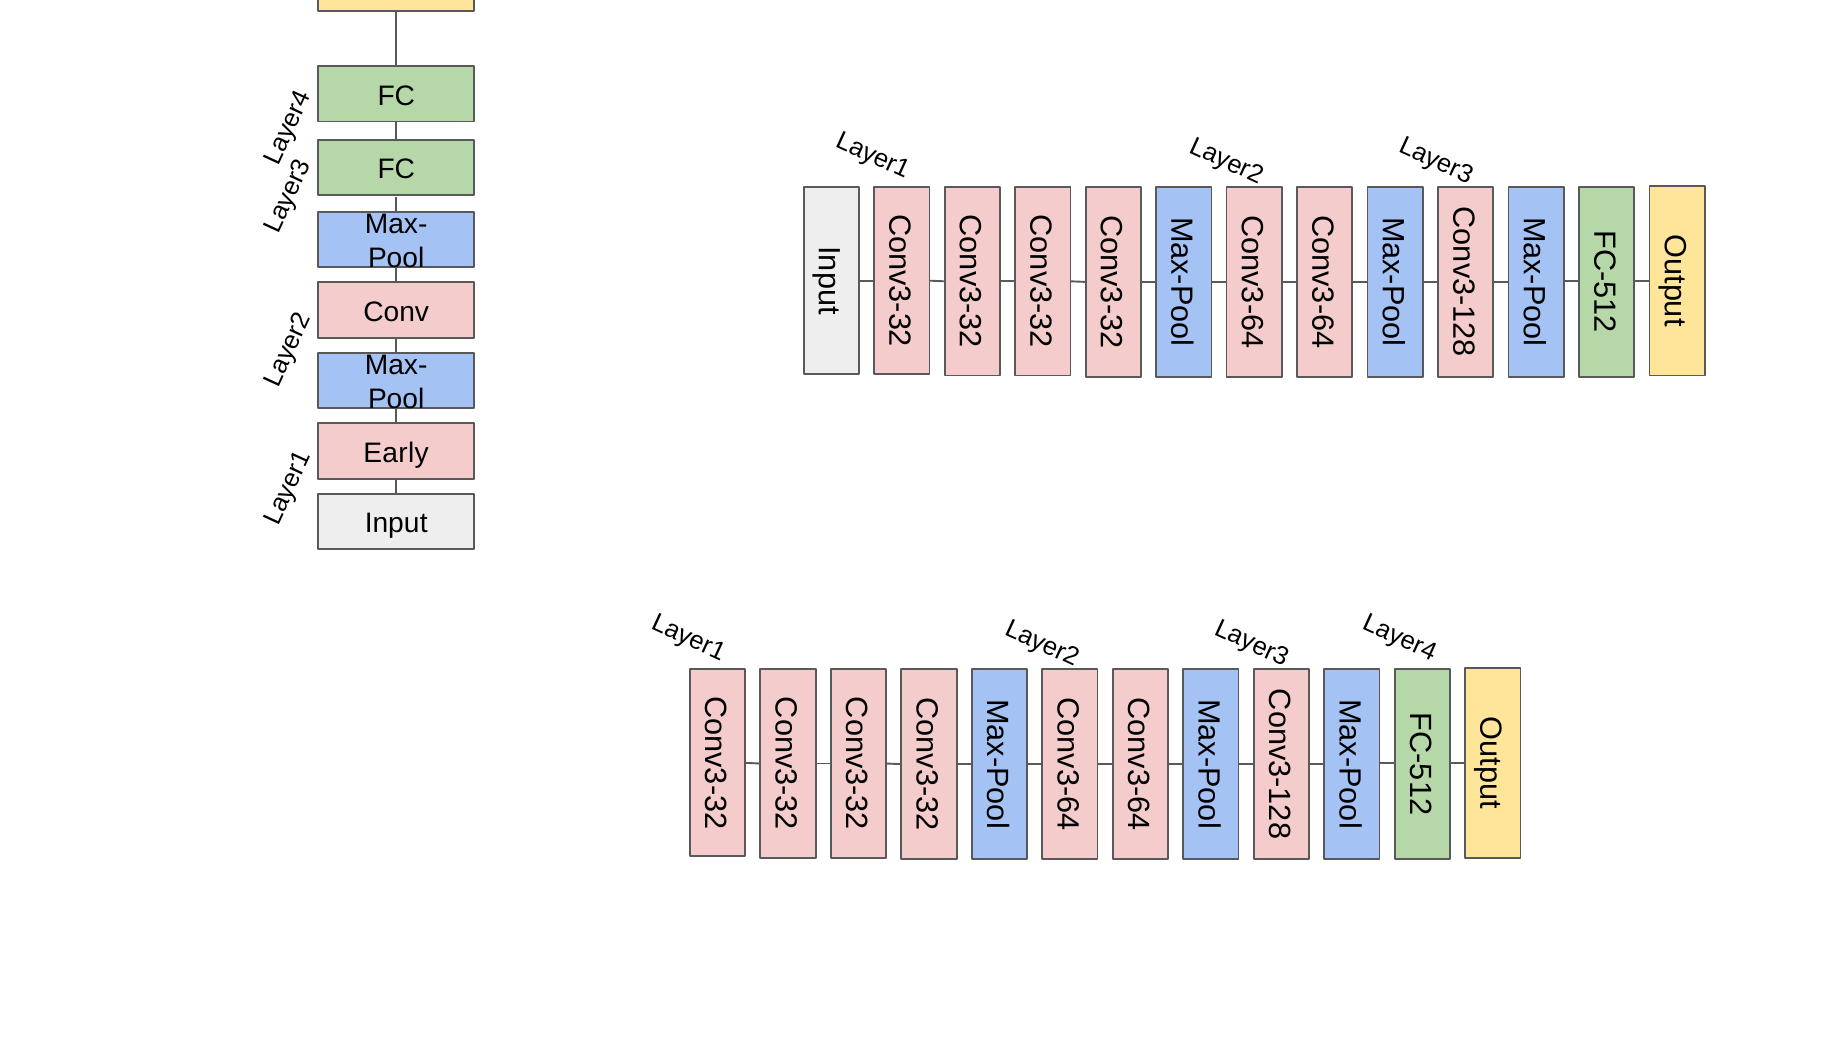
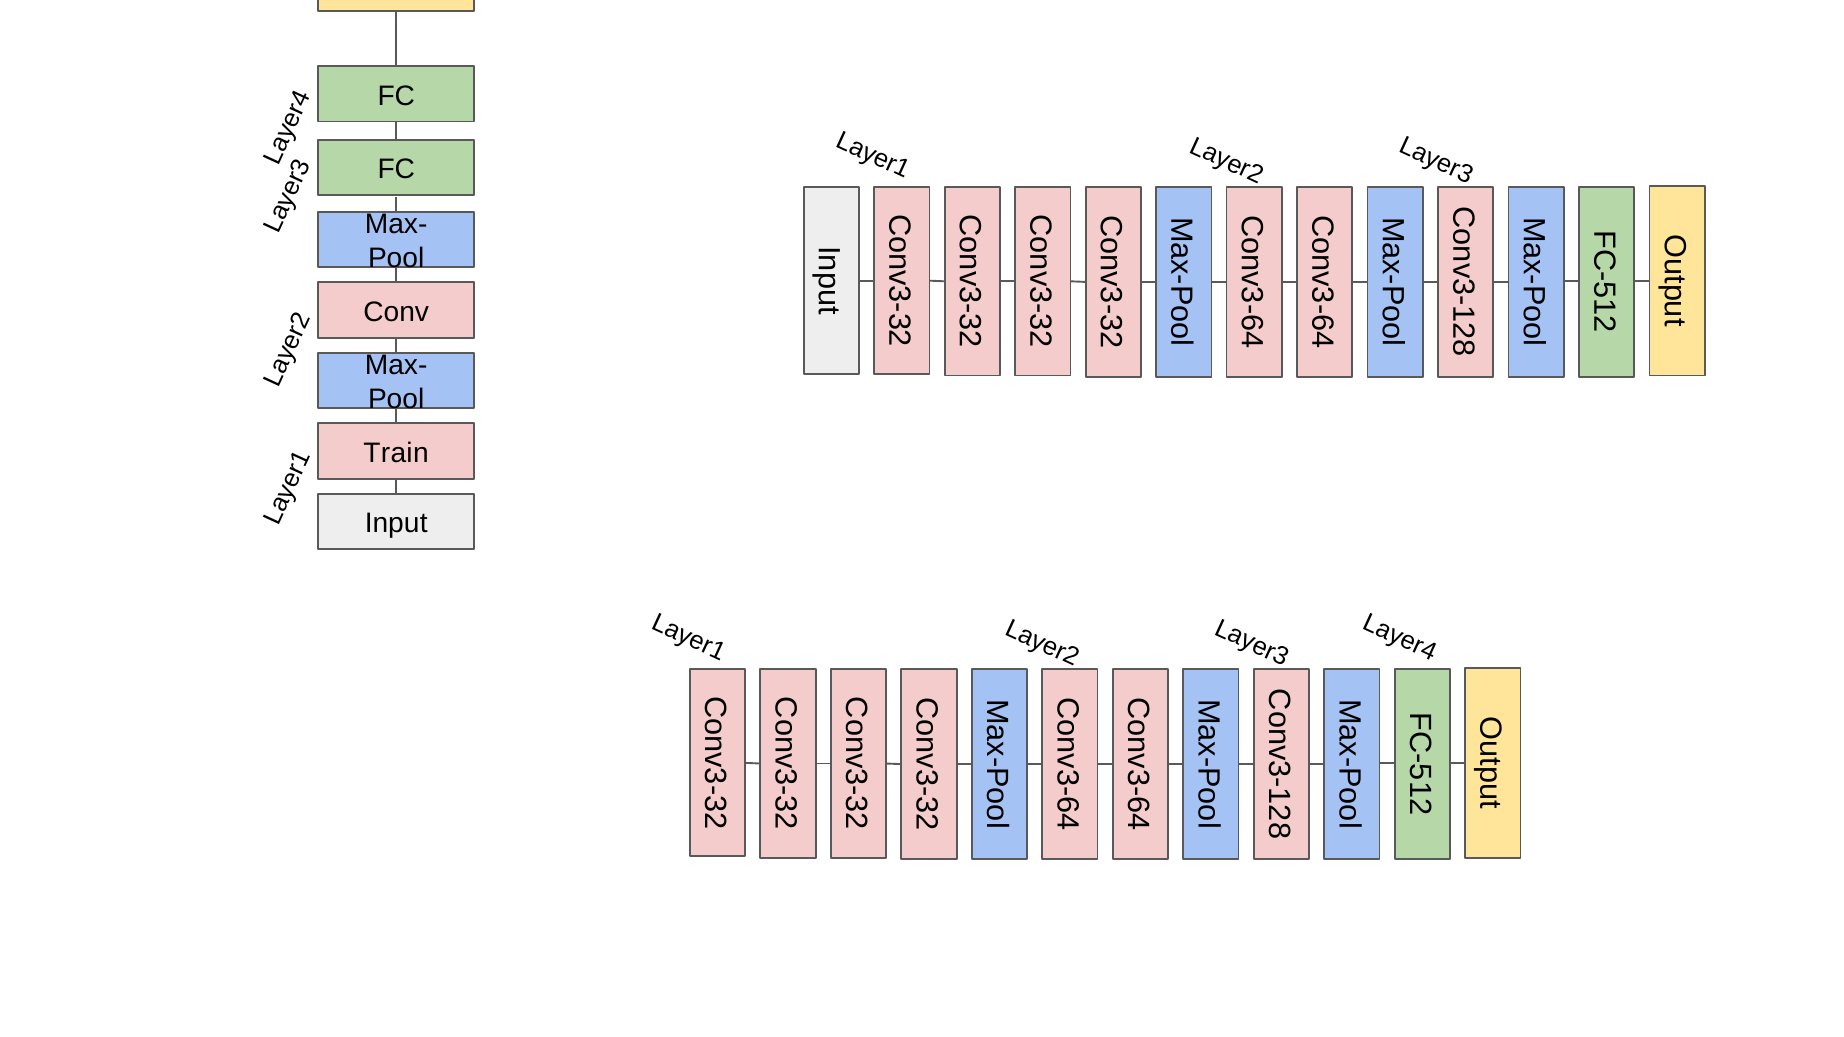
Early: Early -> Train
